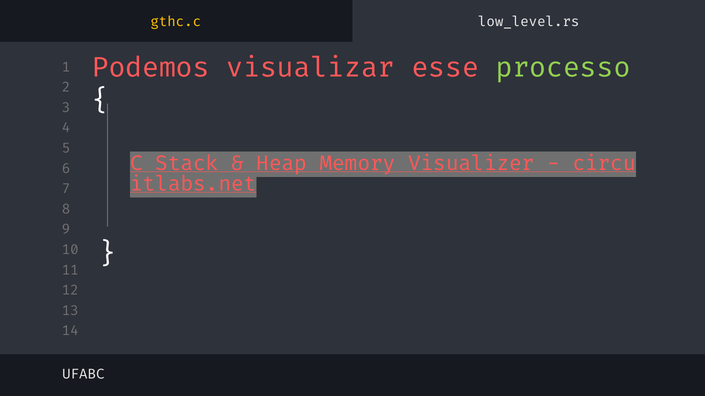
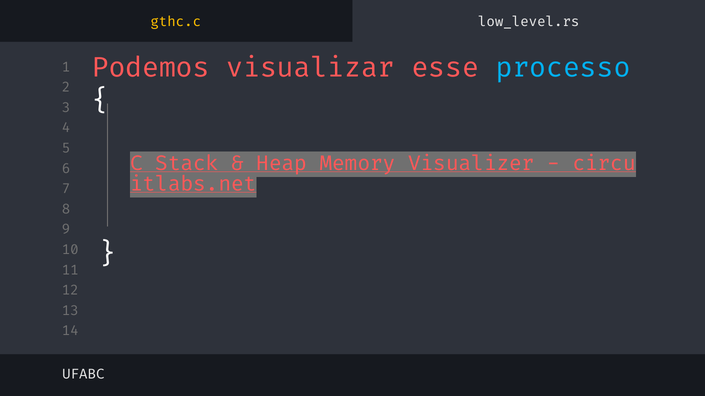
processo colour: light green -> light blue
